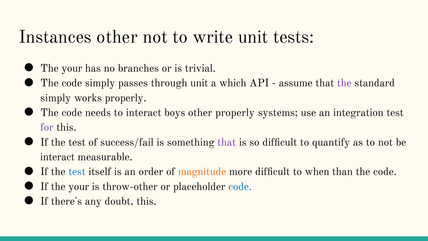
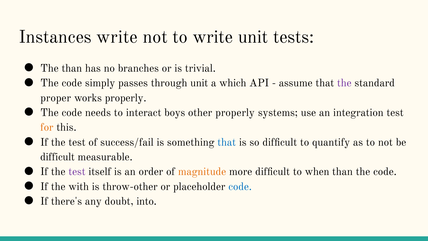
Instances other: other -> write
your at (72, 68): your -> than
simply at (56, 98): simply -> proper
for colour: purple -> orange
that at (227, 142) colour: purple -> blue
interact at (57, 157): interact -> difficult
test at (77, 172) colour: blue -> purple
If the your: your -> with
doubt this: this -> into
